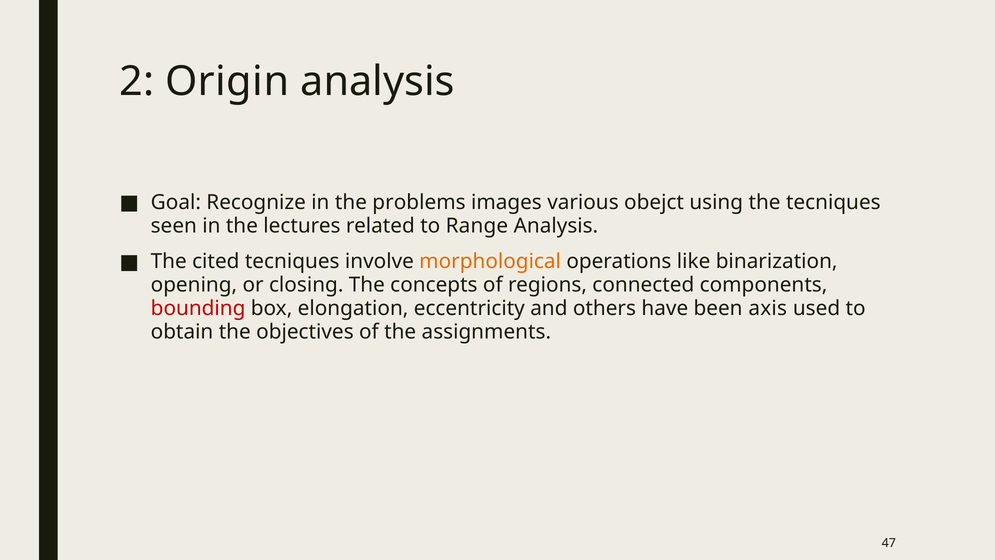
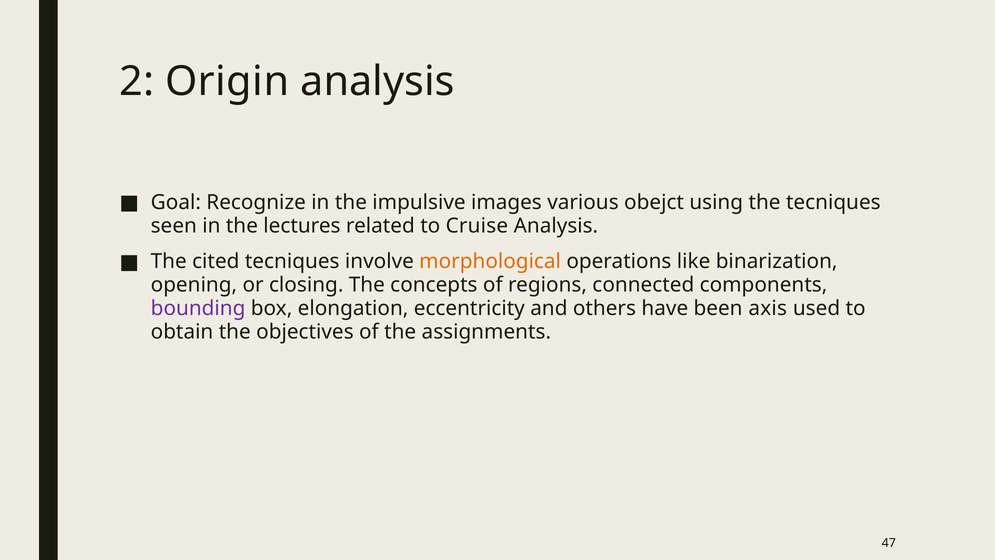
problems: problems -> impulsive
Range: Range -> Cruise
bounding colour: red -> purple
